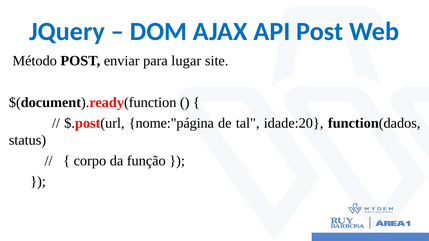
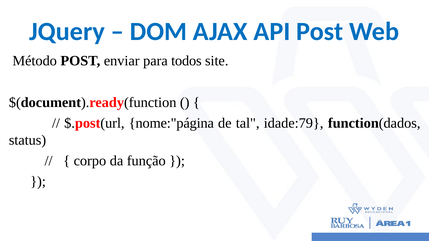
lugar: lugar -> todos
idade:20: idade:20 -> idade:79
